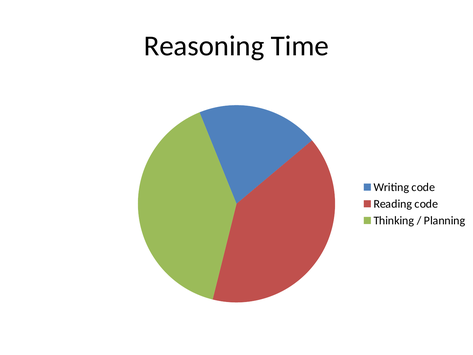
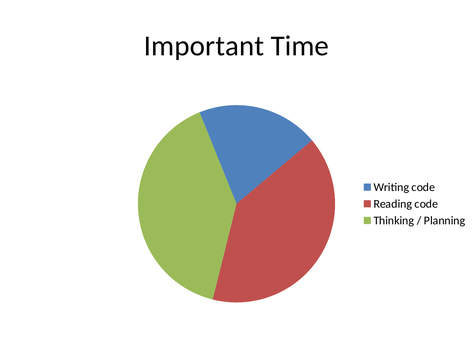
Reasoning: Reasoning -> Important
